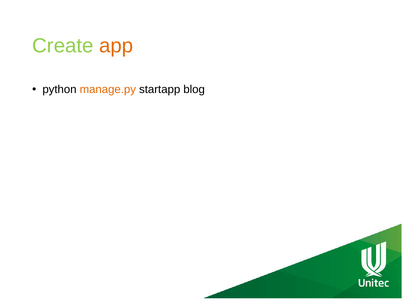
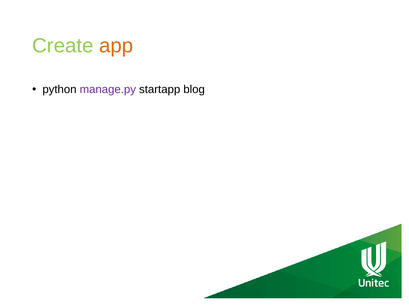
manage.py colour: orange -> purple
